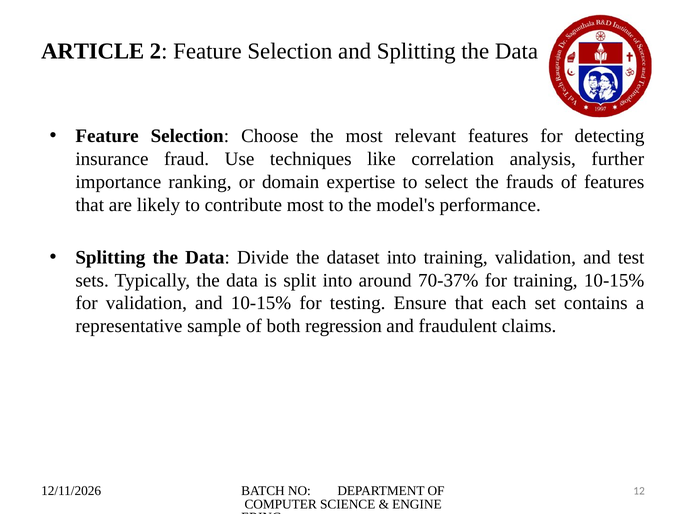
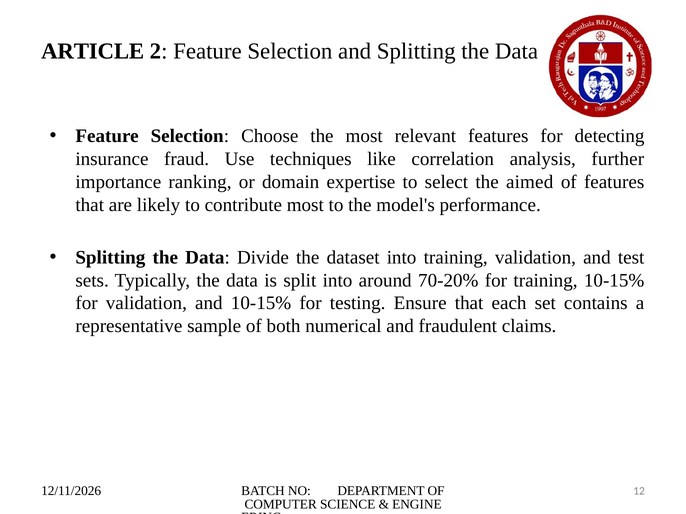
frauds: frauds -> aimed
70-37%: 70-37% -> 70-20%
regression: regression -> numerical
